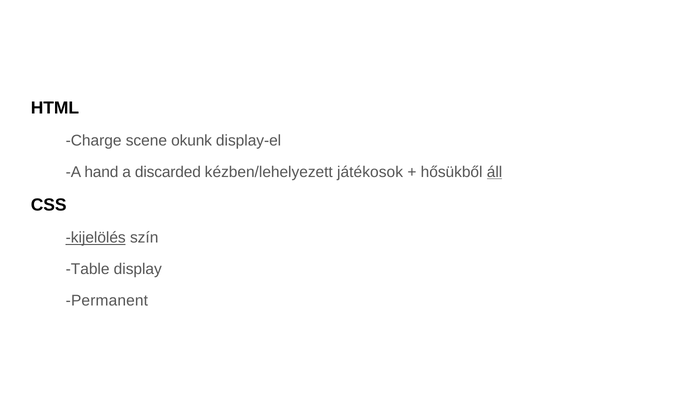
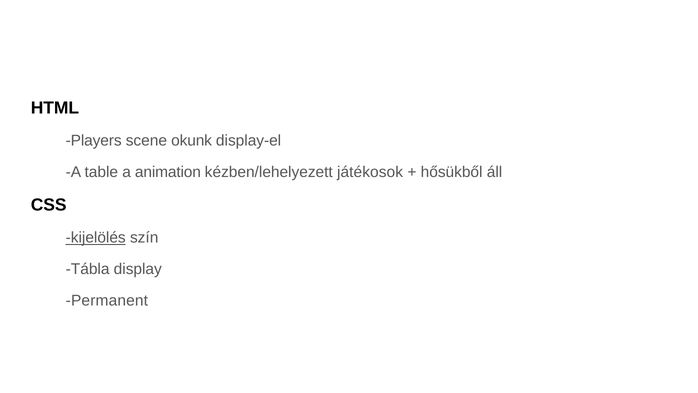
Charge: Charge -> Players
hand: hand -> table
discarded: discarded -> animation
áll underline: present -> none
Table: Table -> Tábla
